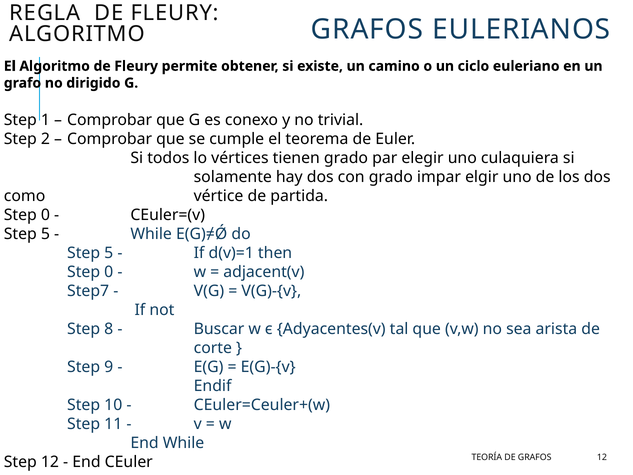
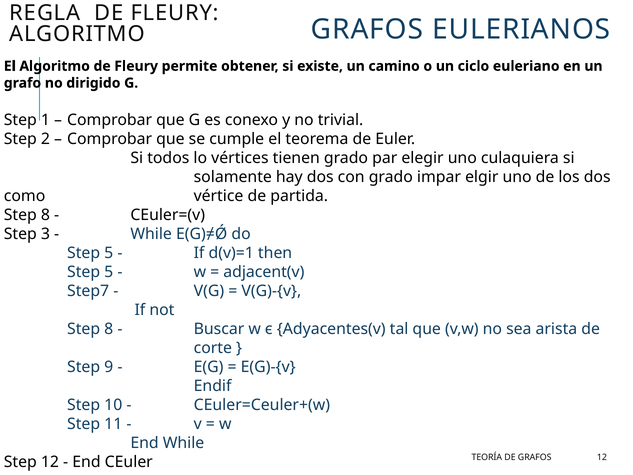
0 at (45, 215): 0 -> 8
5 at (45, 234): 5 -> 3
0 at (109, 272): 0 -> 5
